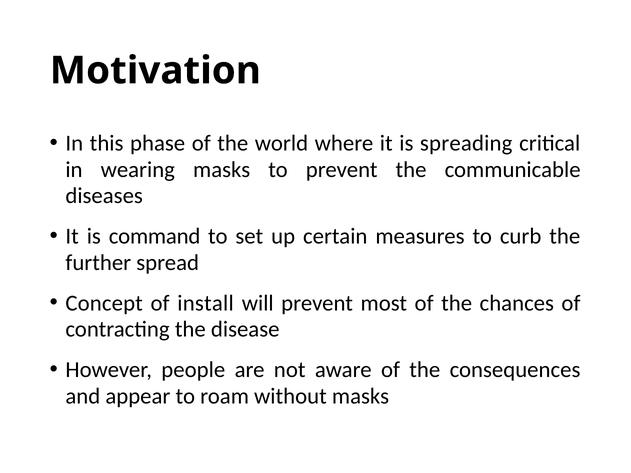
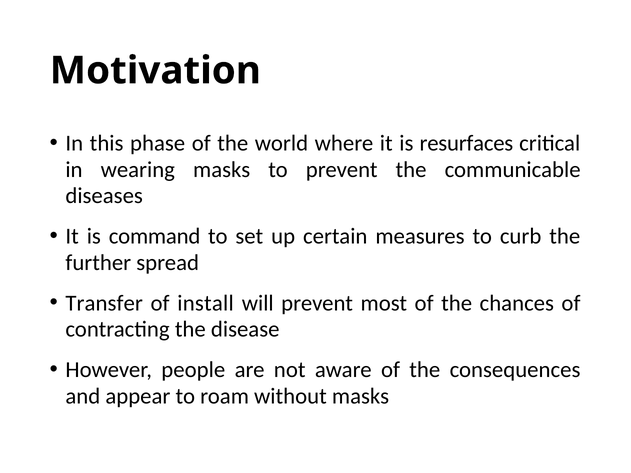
spreading: spreading -> resurfaces
Concept: Concept -> Transfer
